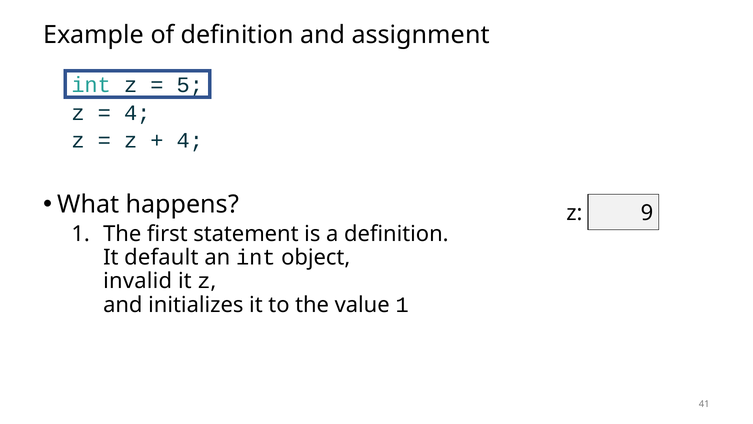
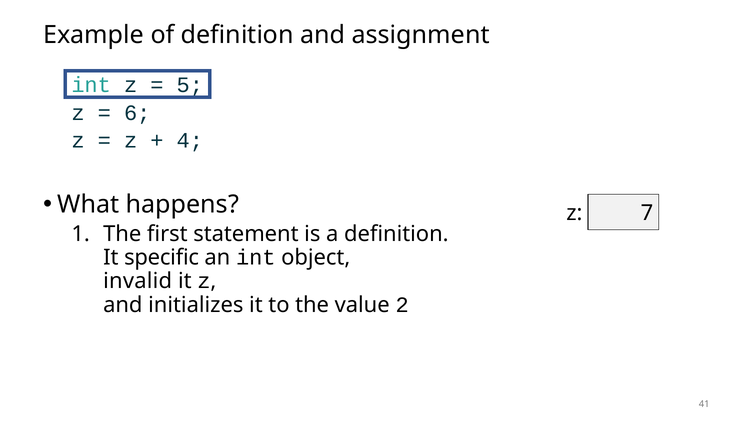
4 at (137, 113): 4 -> 6
9: 9 -> 7
default: default -> specific
value 1: 1 -> 2
